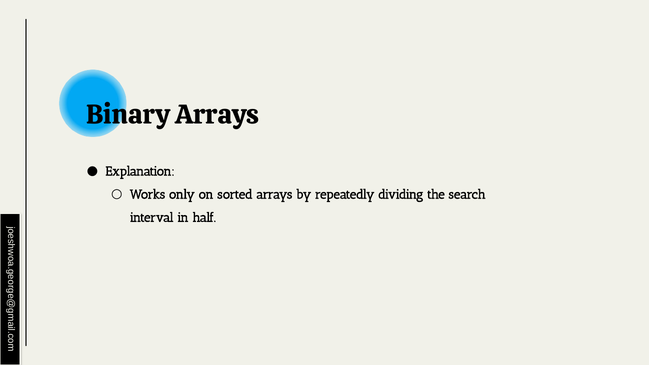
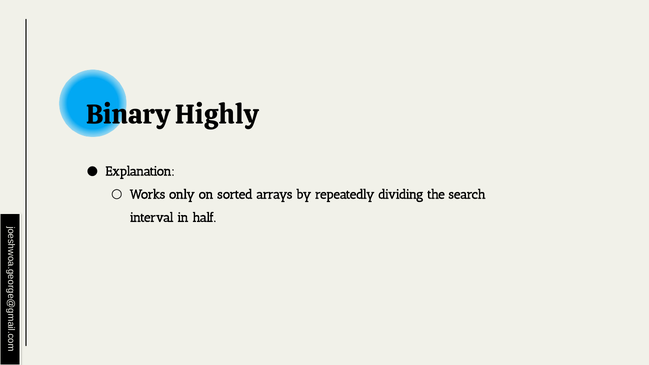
Binary Arrays: Arrays -> Highly
